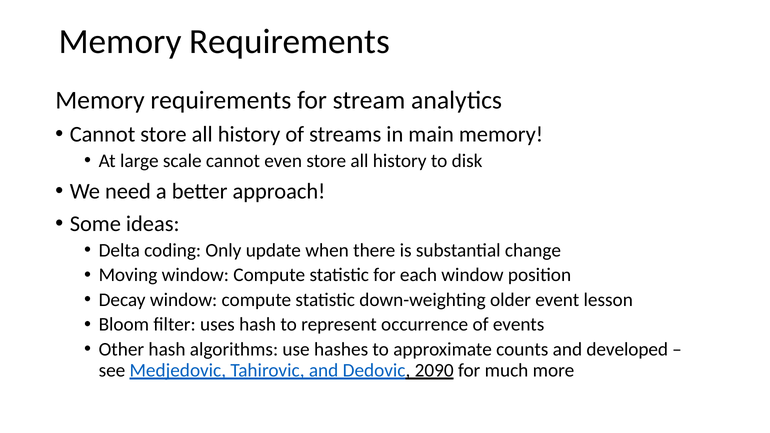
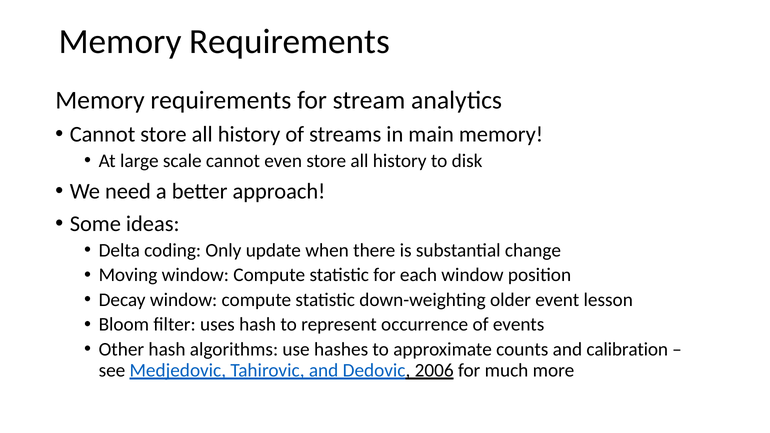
developed: developed -> calibration
2090: 2090 -> 2006
